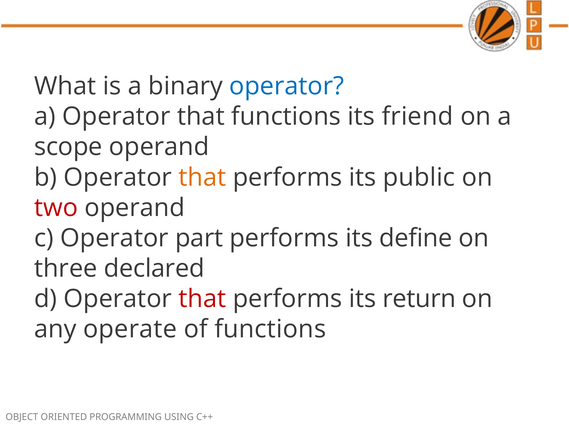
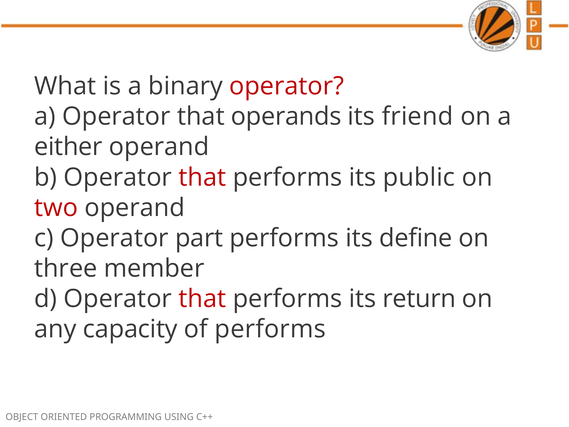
operator at (287, 86) colour: blue -> red
that functions: functions -> operands
scope: scope -> either
that at (202, 177) colour: orange -> red
declared: declared -> member
operate: operate -> capacity
of functions: functions -> performs
